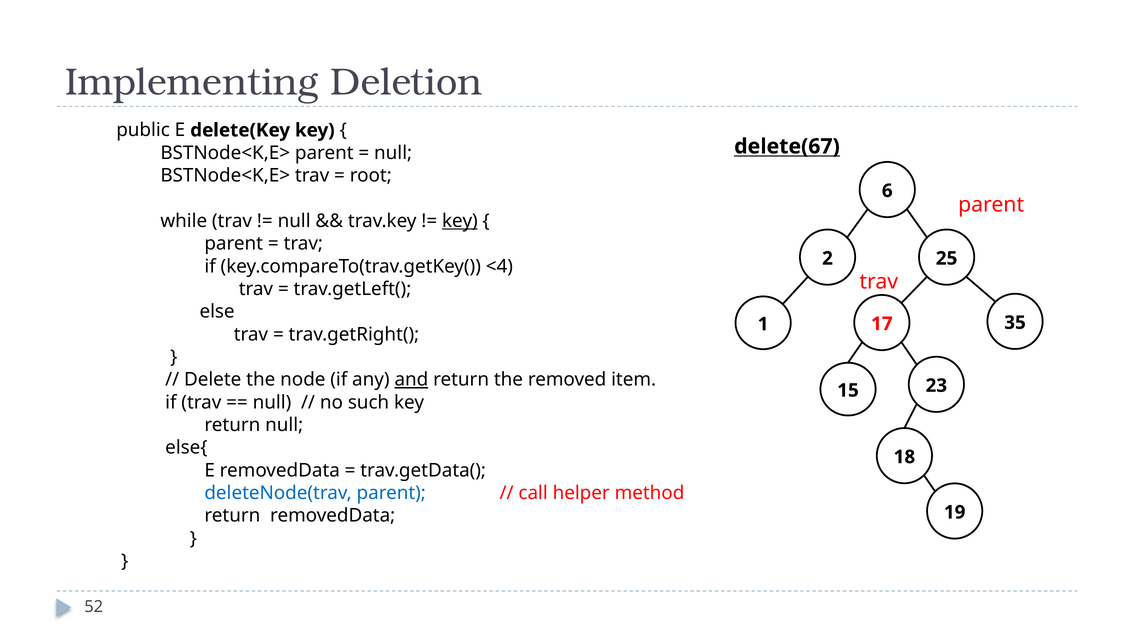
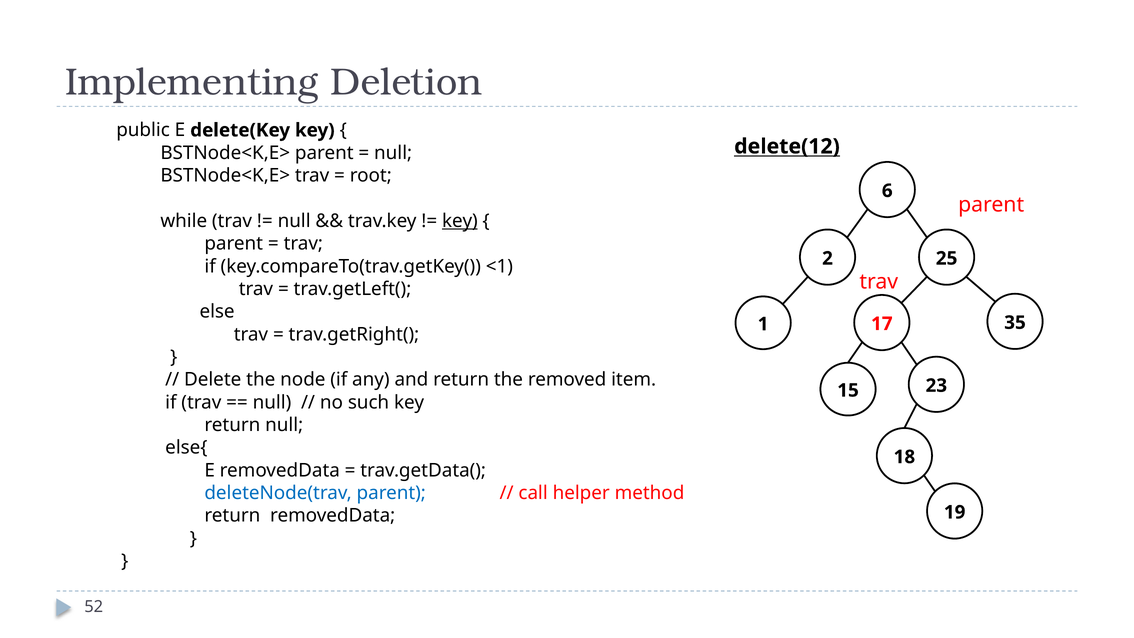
delete(67: delete(67 -> delete(12
<4: <4 -> <1
and underline: present -> none
